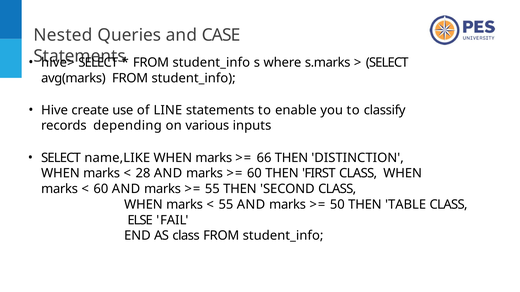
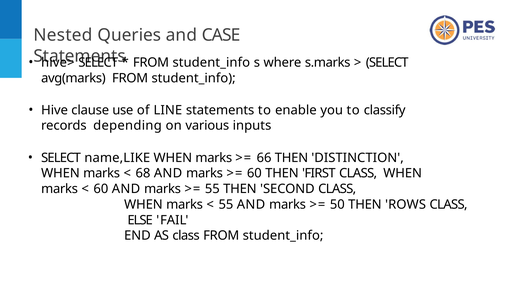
create: create -> clause
28: 28 -> 68
TABLE: TABLE -> ROWS
